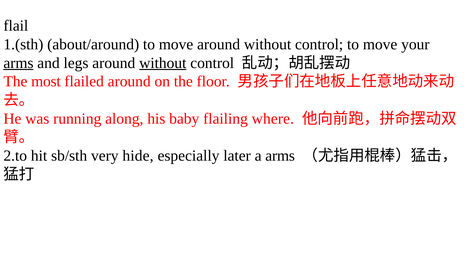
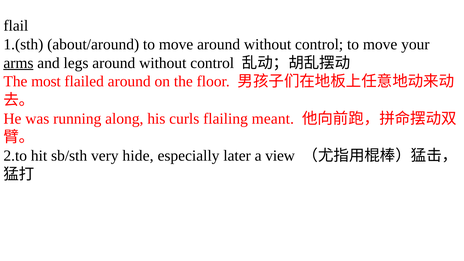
without at (163, 63) underline: present -> none
baby: baby -> curls
where: where -> meant
a arms: arms -> view
